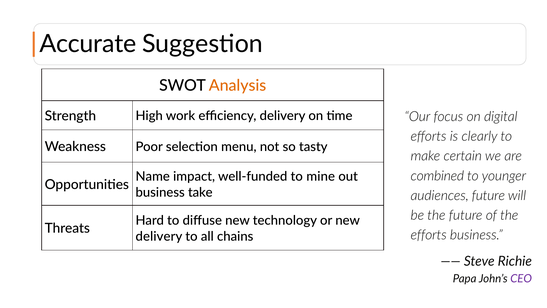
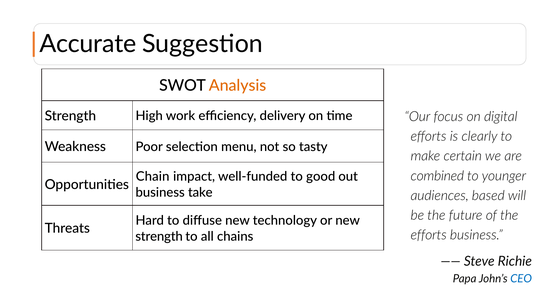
Name: Name -> Chain
mine: mine -> good
audiences future: future -> based
delivery at (159, 236): delivery -> strength
CEO colour: purple -> blue
